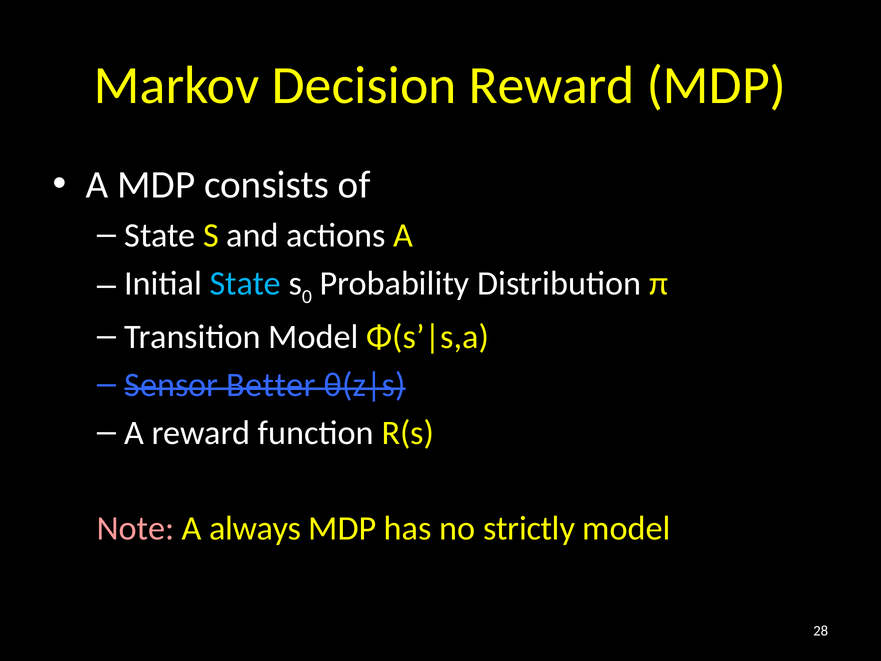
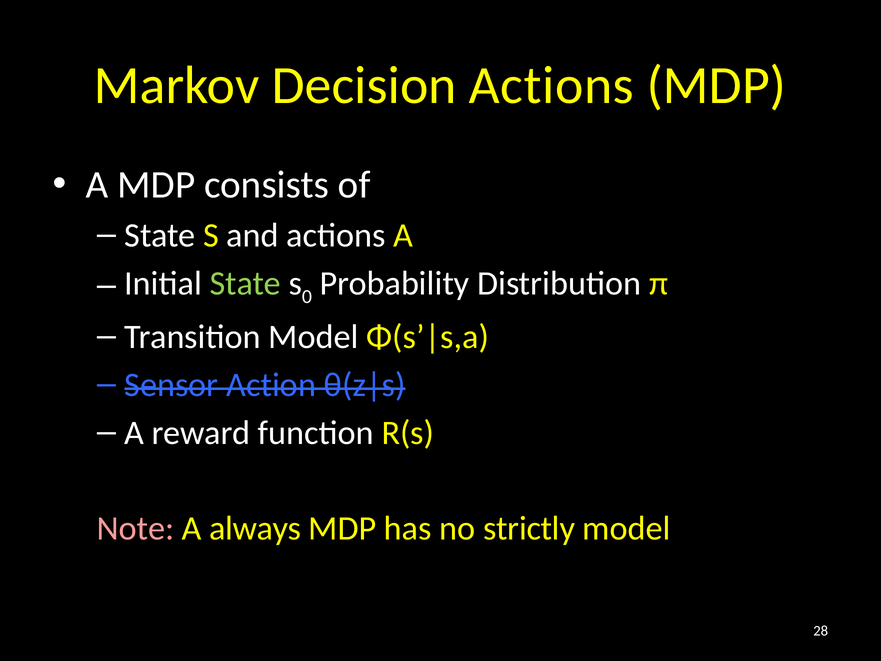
Decision Reward: Reward -> Actions
State at (245, 283) colour: light blue -> light green
Better: Better -> Action
